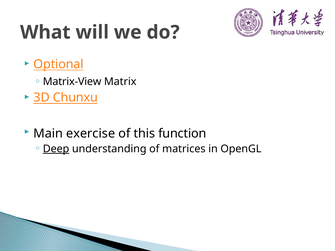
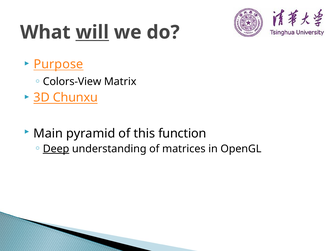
will underline: none -> present
Optional: Optional -> Purpose
Matrix-View: Matrix-View -> Colors-View
exercise: exercise -> pyramid
